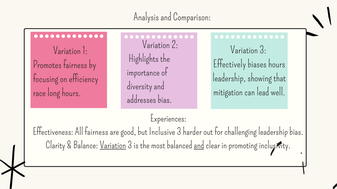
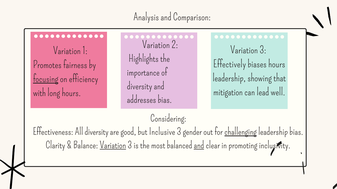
focusing underline: none -> present
race: race -> with
Experiences: Experiences -> Considering
All fairness: fairness -> diversity
harder: harder -> gender
challenging underline: none -> present
